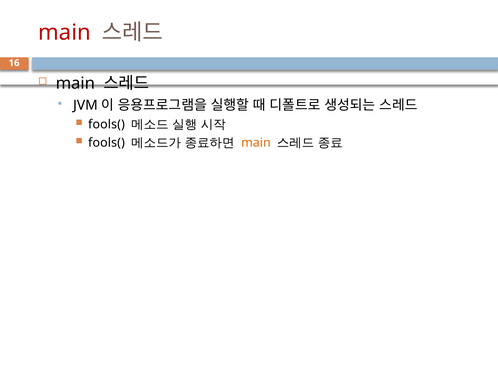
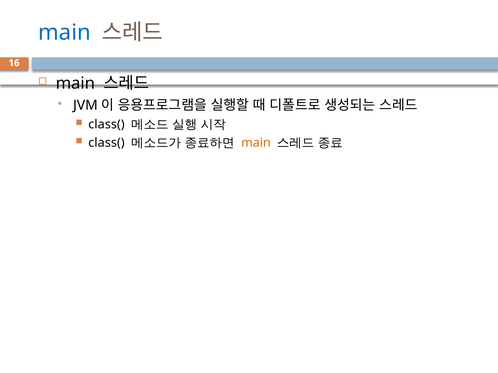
main at (65, 32) colour: red -> blue
fools( at (106, 125): fools( -> class(
fools( at (106, 143): fools( -> class(
